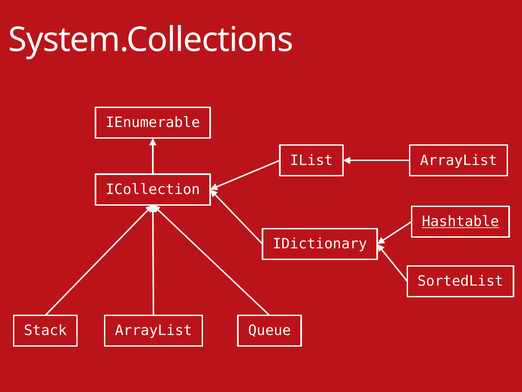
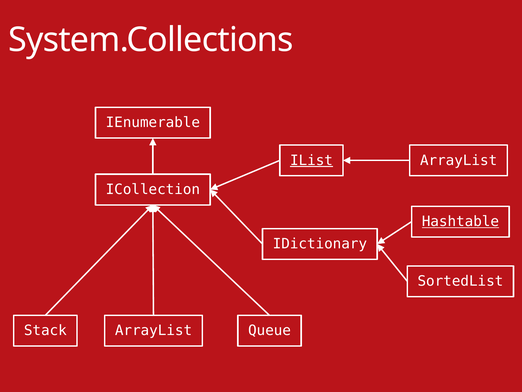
IList underline: none -> present
